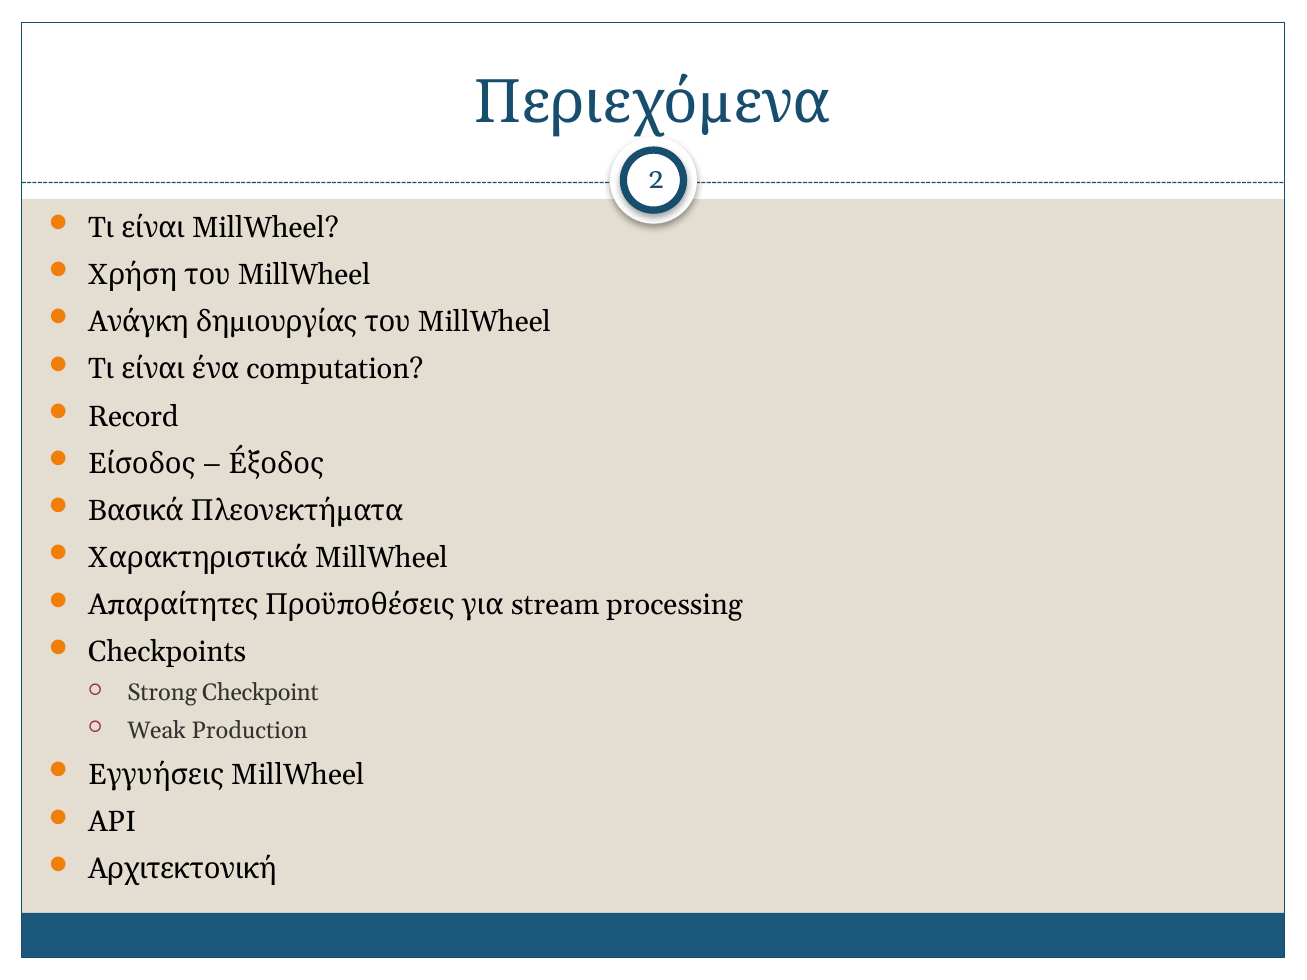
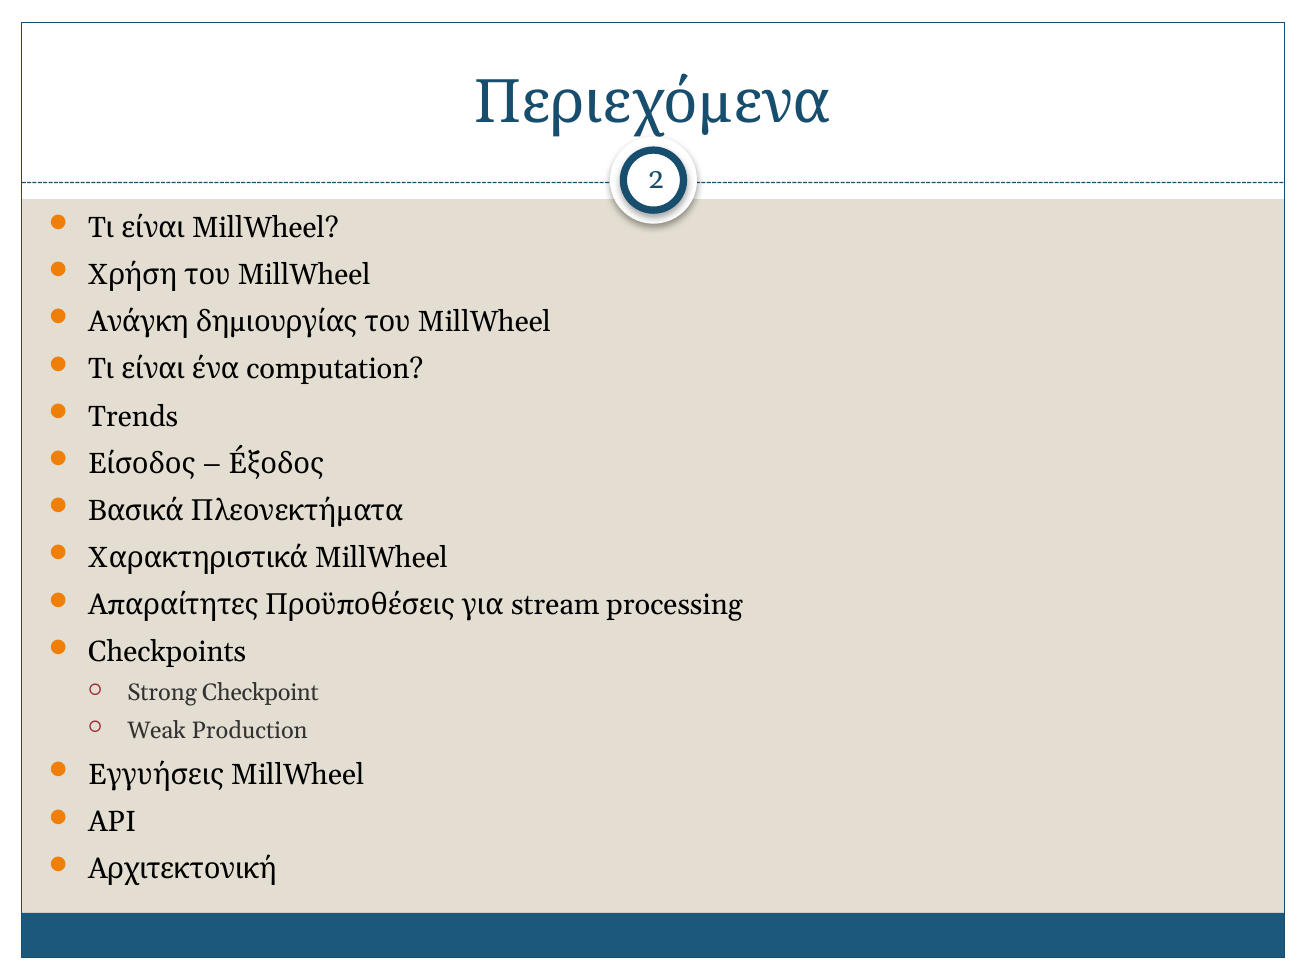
Record: Record -> Trends
